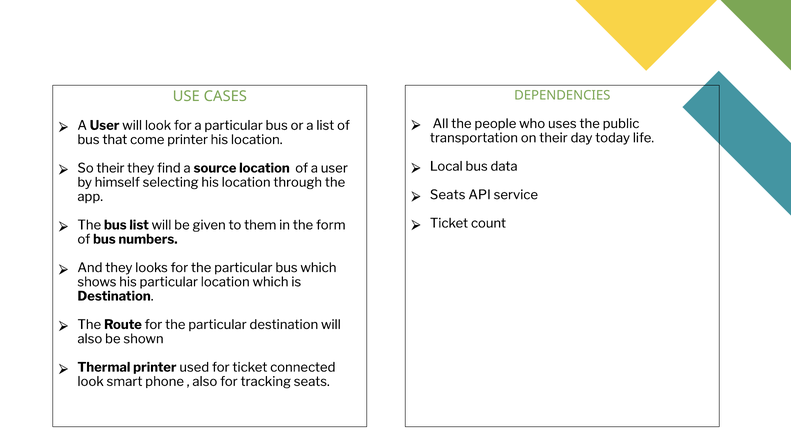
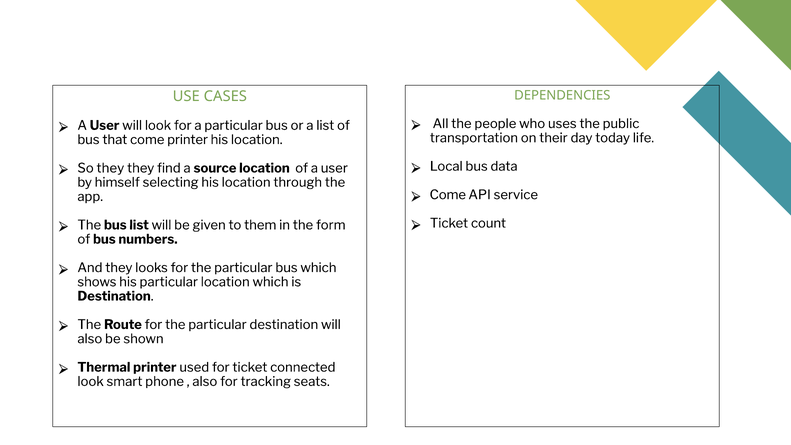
So their: their -> they
Seats at (448, 195): Seats -> Come
